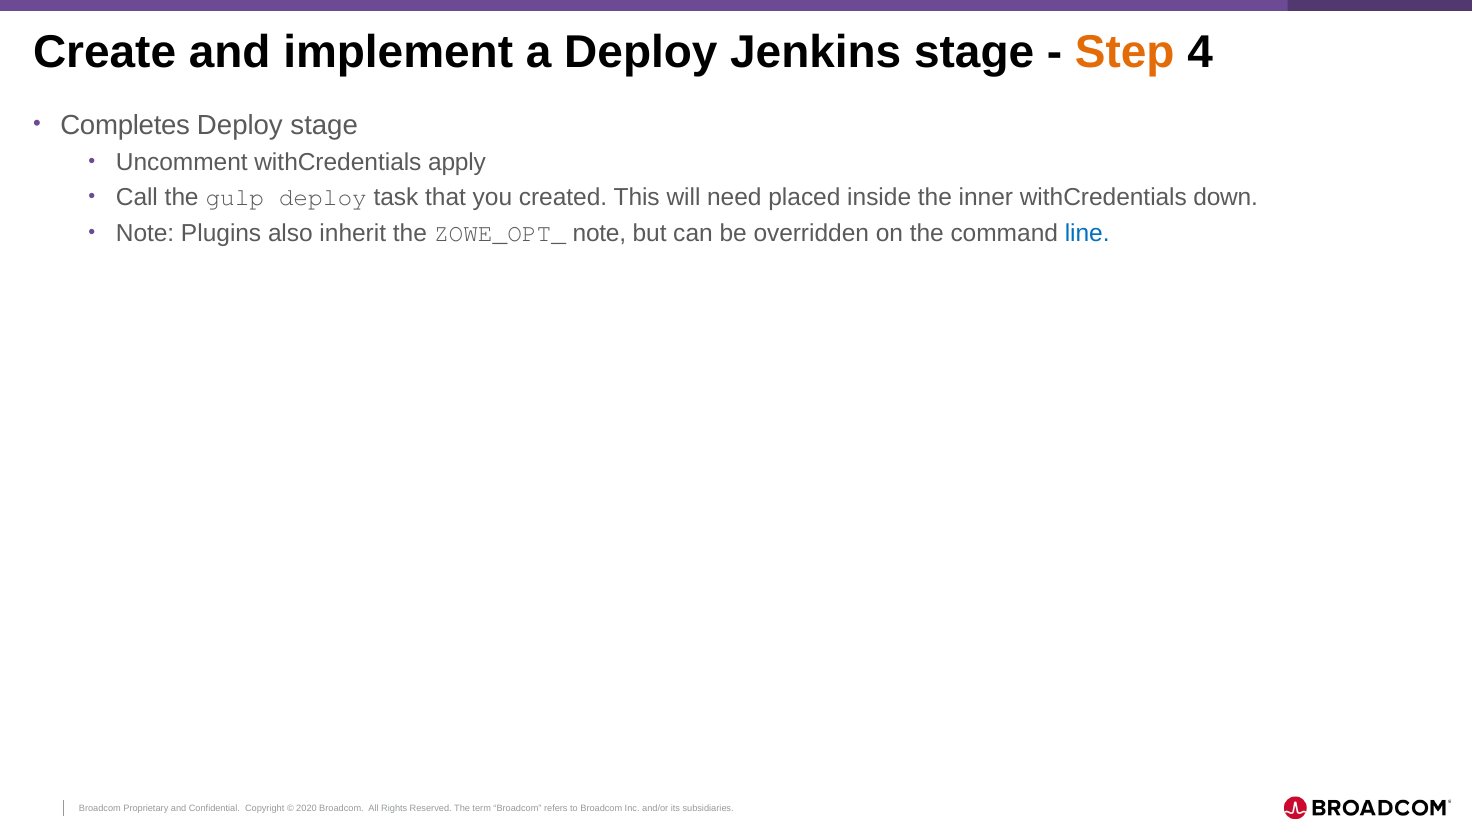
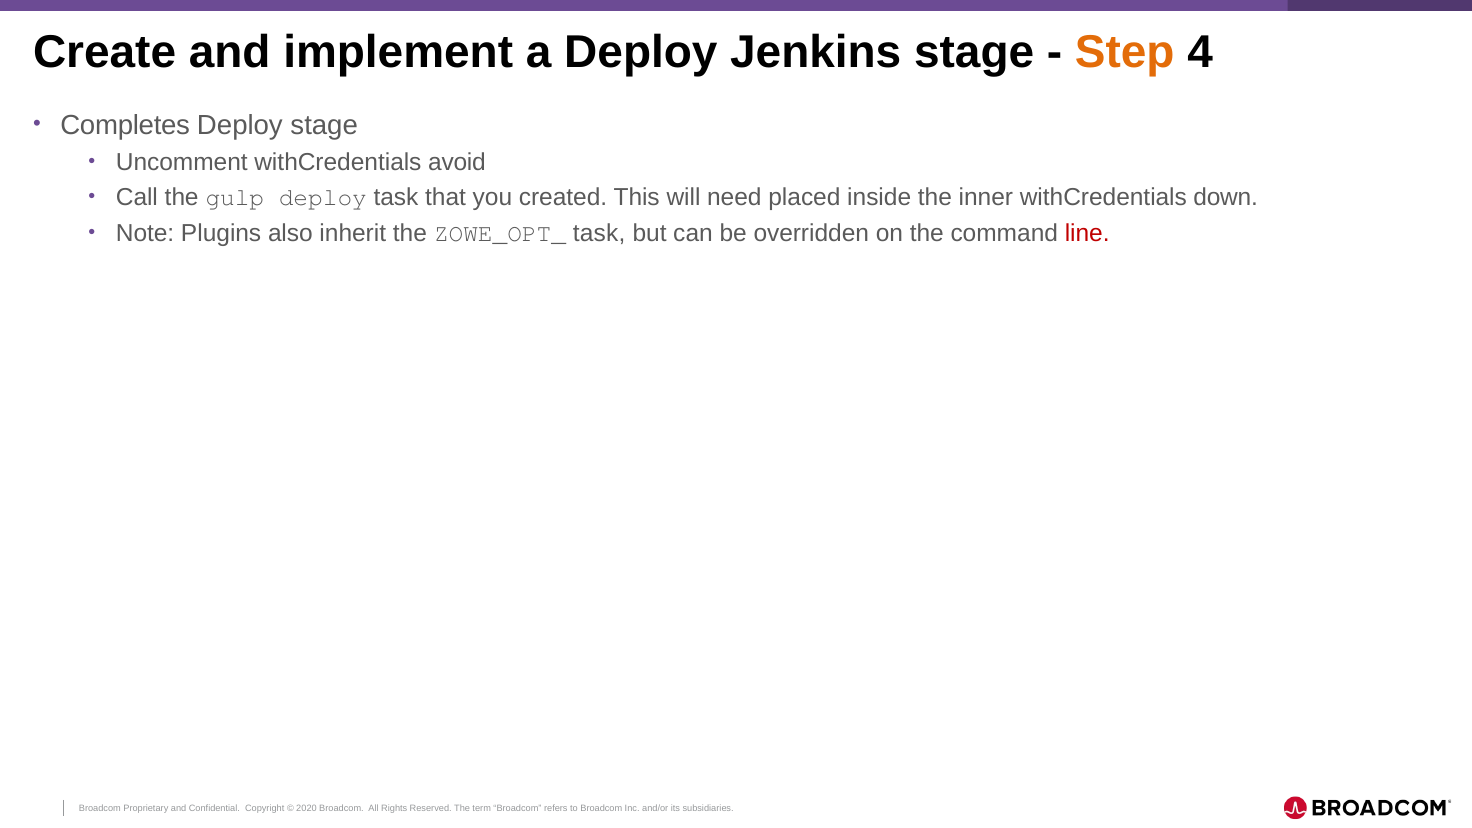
apply: apply -> avoid
ZOWE_OPT_ note: note -> task
line colour: blue -> red
